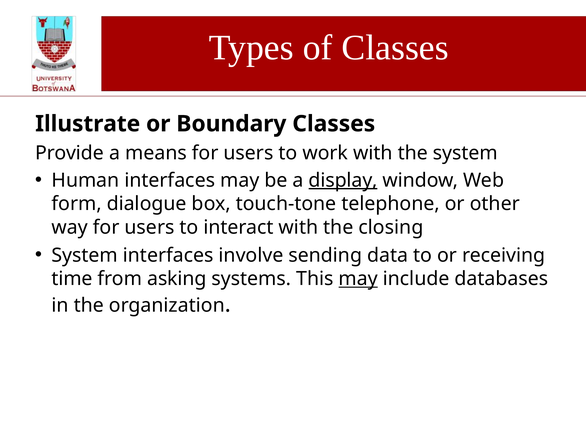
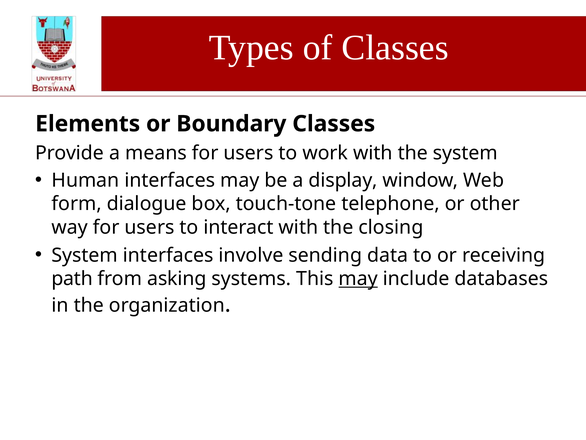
Illustrate: Illustrate -> Elements
display underline: present -> none
time: time -> path
